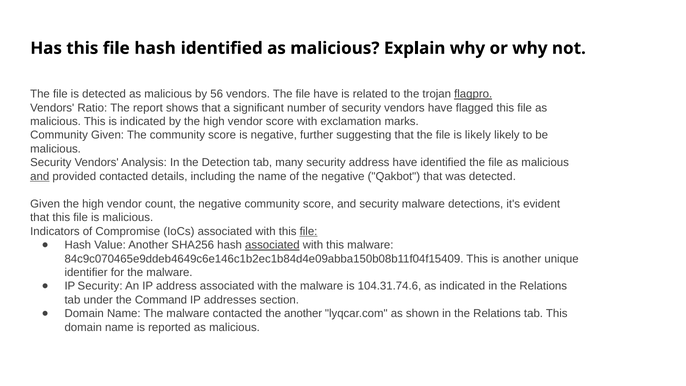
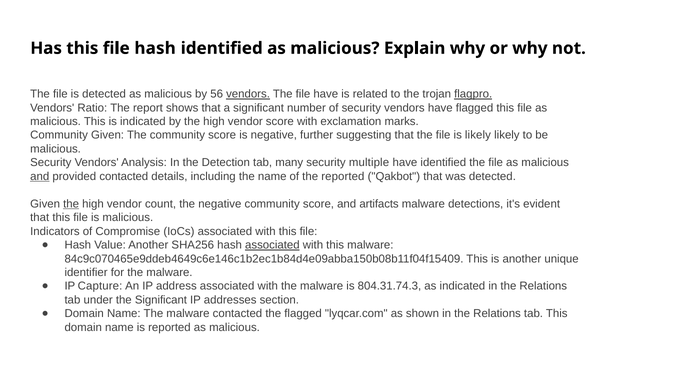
vendors at (248, 94) underline: none -> present
security address: address -> multiple
of the negative: negative -> reported
the at (71, 204) underline: none -> present
and security: security -> artifacts
file at (309, 231) underline: present -> none
IP Security: Security -> Capture
104.31.74.6: 104.31.74.6 -> 804.31.74.3
the Command: Command -> Significant
the another: another -> flagged
